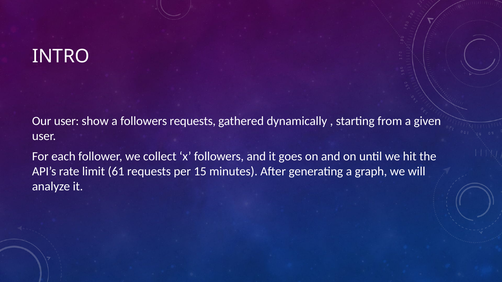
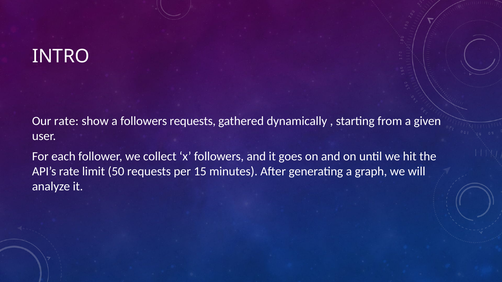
Our user: user -> rate
61: 61 -> 50
